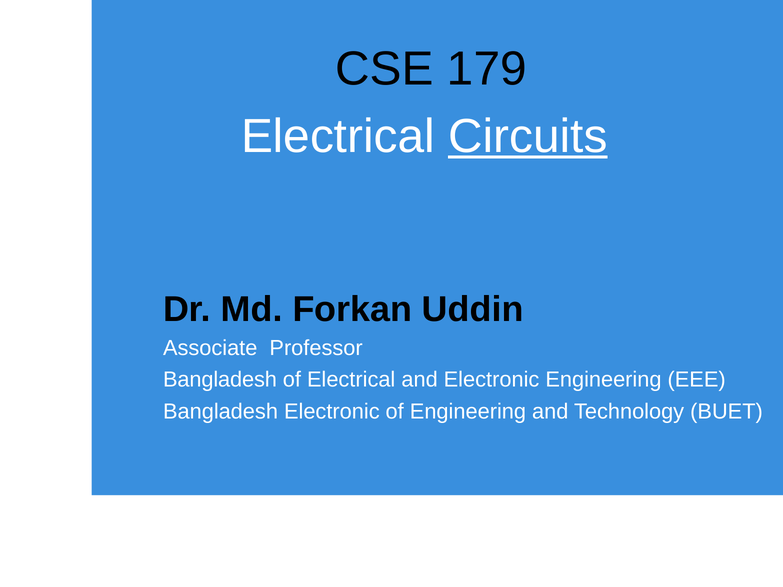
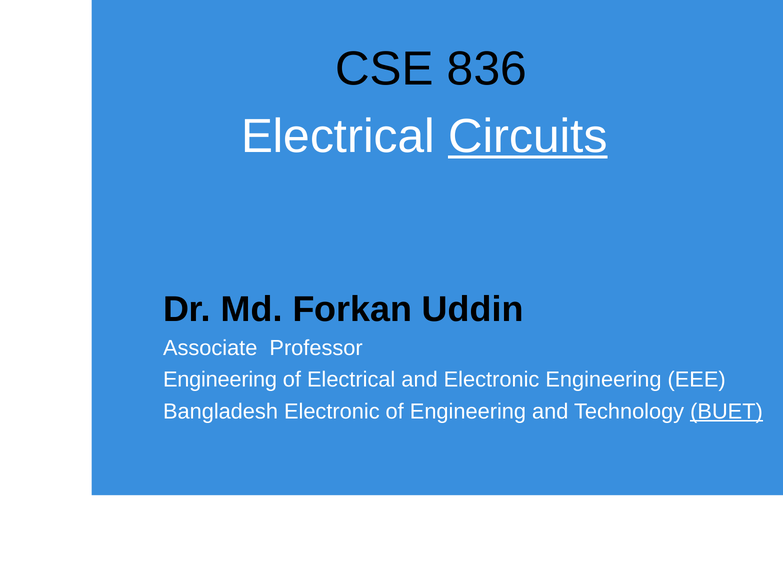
179: 179 -> 836
Bangladesh at (220, 380): Bangladesh -> Engineering
BUET underline: none -> present
